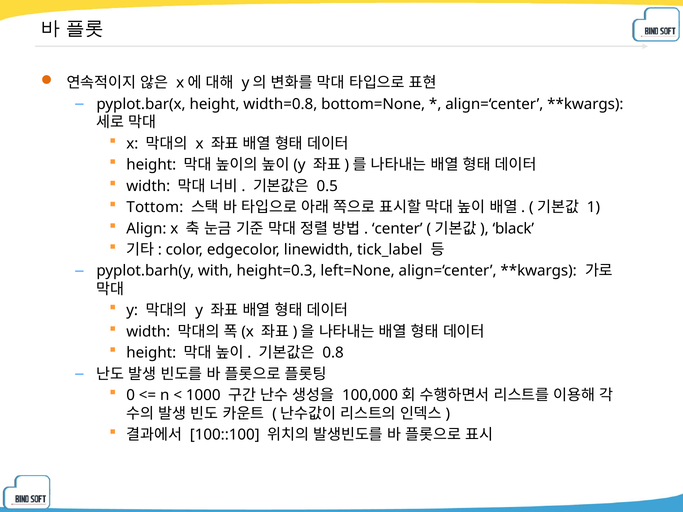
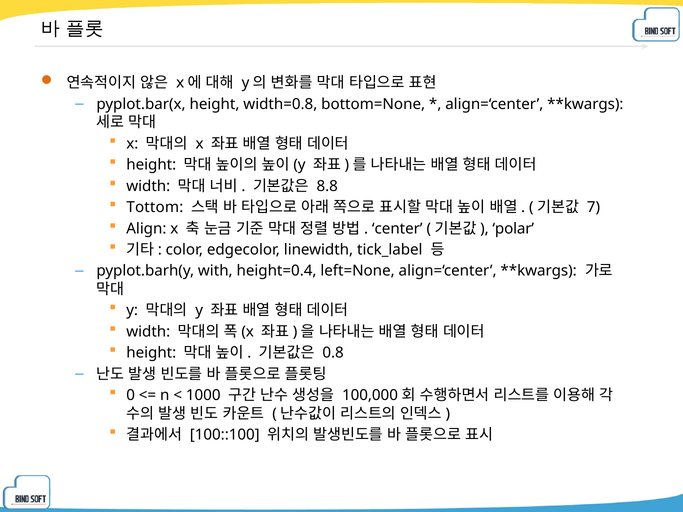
0.5: 0.5 -> 8.8
1: 1 -> 7
black: black -> polar
height=0.3: height=0.3 -> height=0.4
